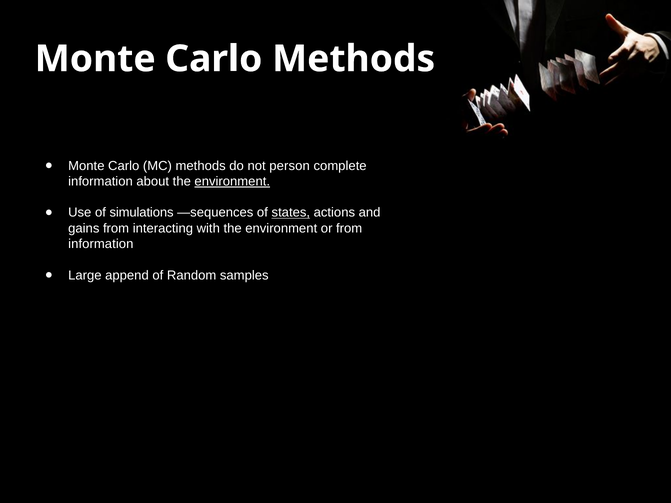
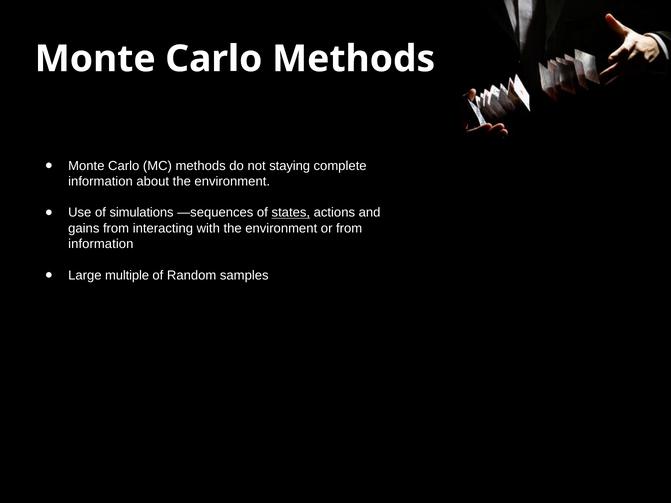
person: person -> staying
environment at (232, 181) underline: present -> none
append: append -> multiple
